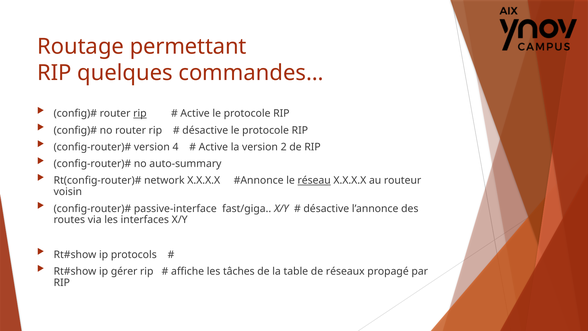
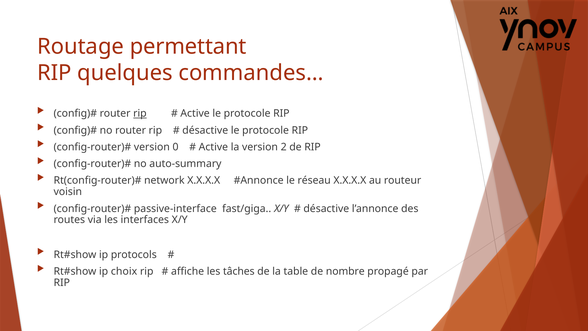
4: 4 -> 0
réseau underline: present -> none
gérer: gérer -> choix
réseaux: réseaux -> nombre
